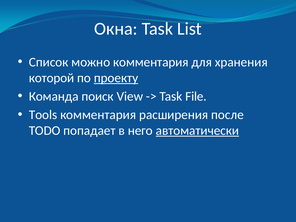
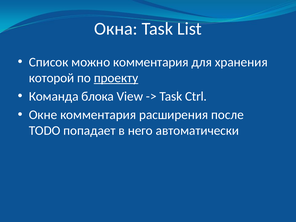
поиск: поиск -> блока
File: File -> Ctrl
Tools: Tools -> Окне
автоматически underline: present -> none
